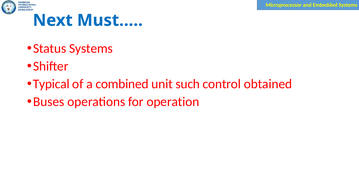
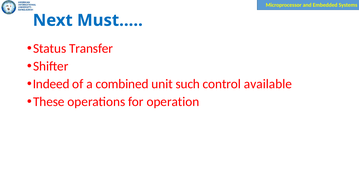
Status Systems: Systems -> Transfer
Typical: Typical -> Indeed
obtained: obtained -> available
Buses: Buses -> These
